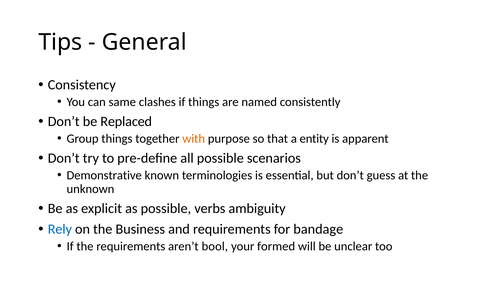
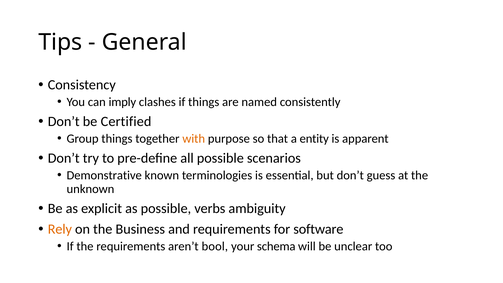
same: same -> imply
Replaced: Replaced -> Certified
Rely colour: blue -> orange
bandage: bandage -> software
formed: formed -> schema
